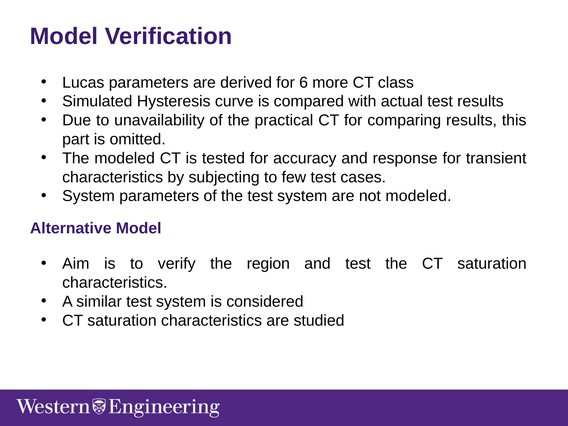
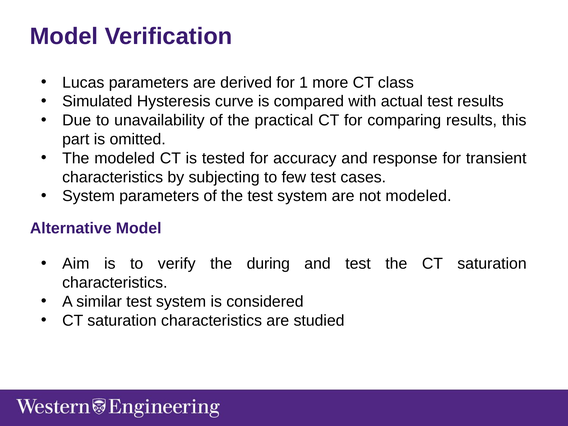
6: 6 -> 1
region: region -> during
